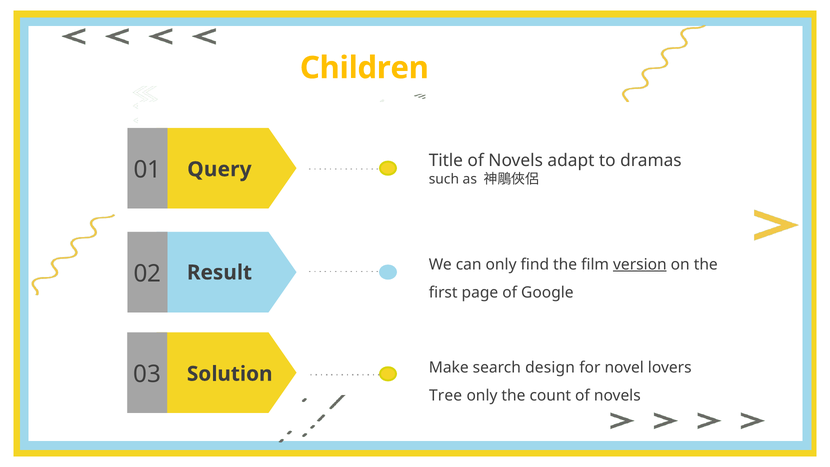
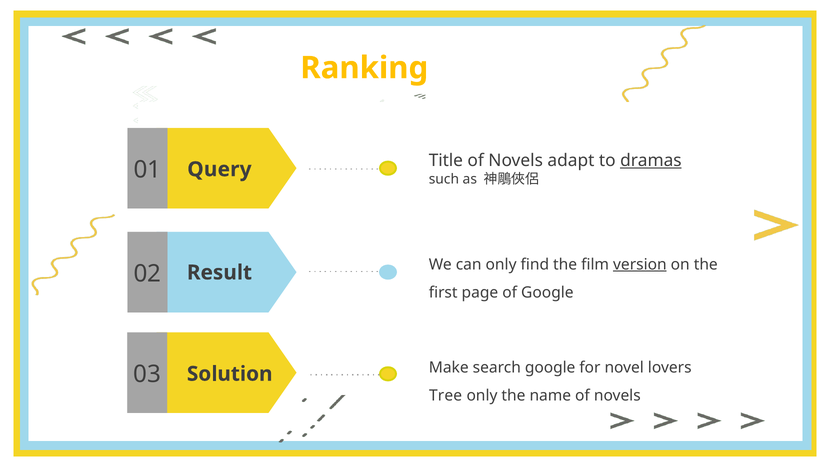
Children: Children -> Ranking
dramas underline: none -> present
search design: design -> google
count: count -> name
